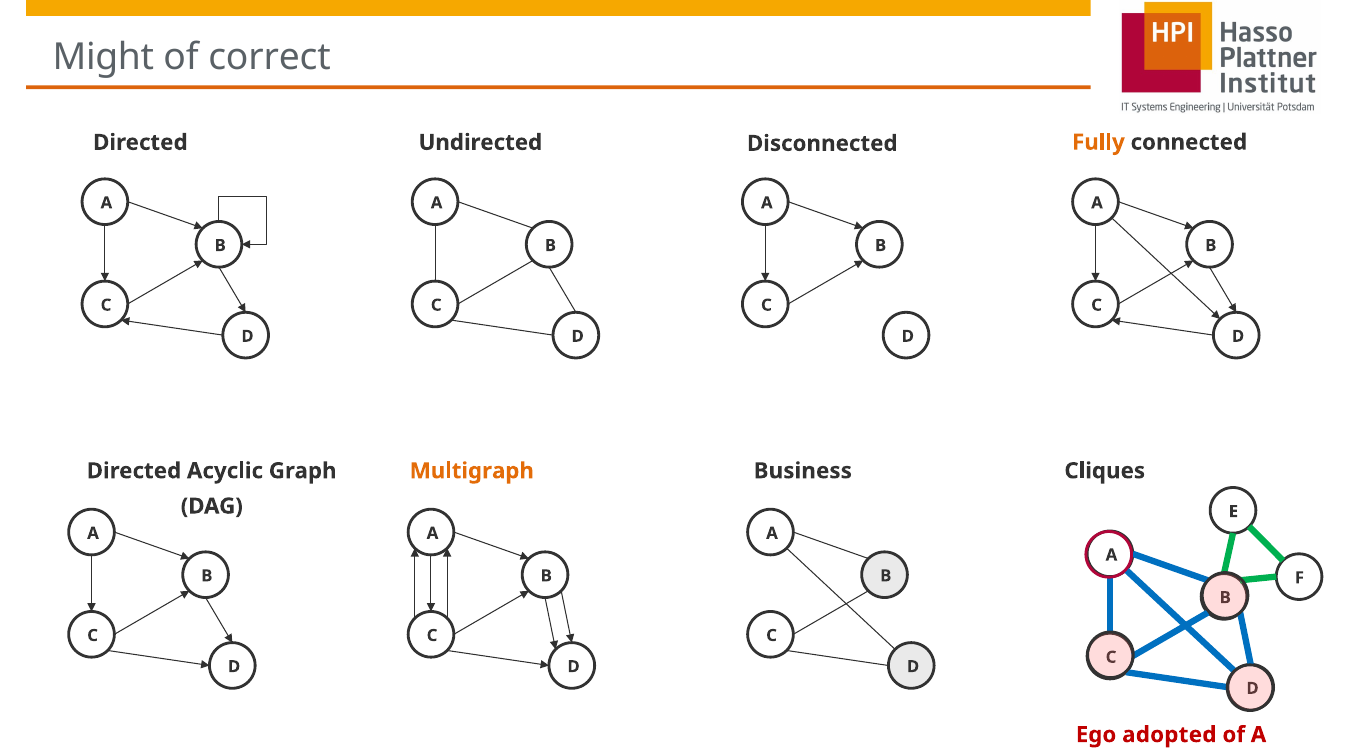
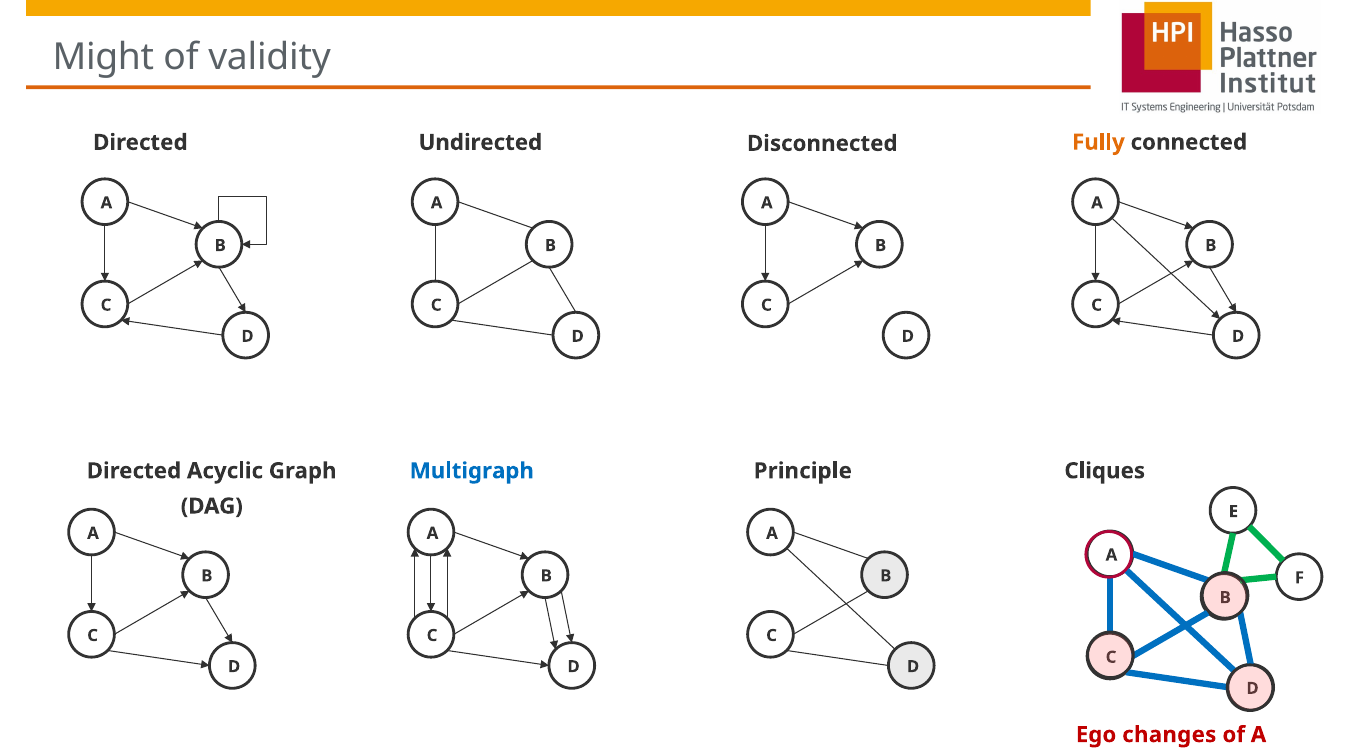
correct: correct -> validity
Multigraph colour: orange -> blue
Business: Business -> Principle
adopted: adopted -> changes
